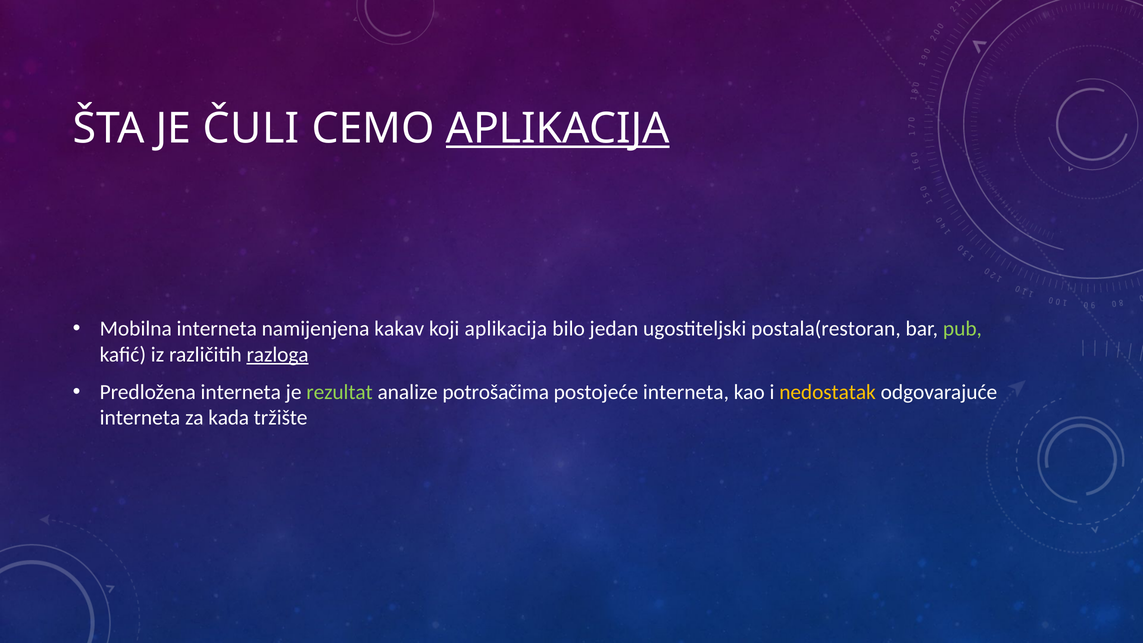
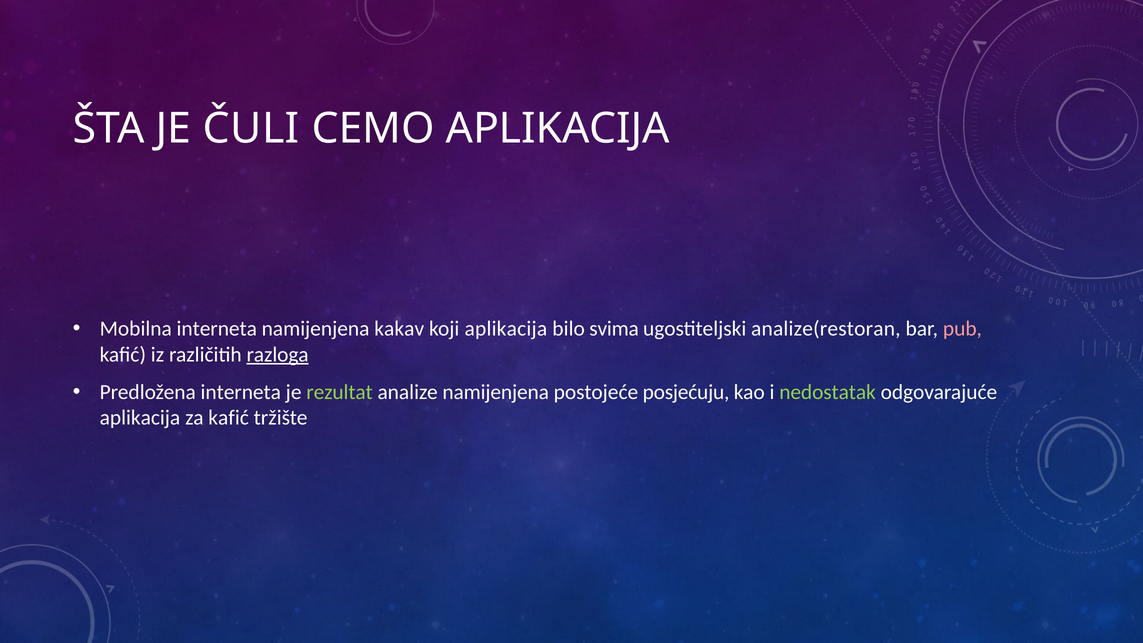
APLIKACIJA at (558, 128) underline: present -> none
jedan: jedan -> svima
postala(restoran: postala(restoran -> analize(restoran
pub colour: light green -> pink
analize potrošačima: potrošačima -> namijenjena
postojeće interneta: interneta -> posjećuju
nedostatak colour: yellow -> light green
interneta at (140, 418): interneta -> aplikacija
za kada: kada -> kafić
